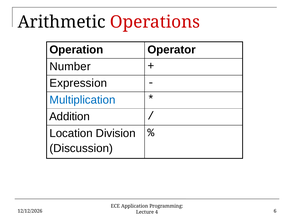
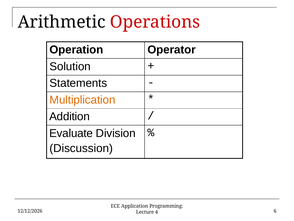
Number: Number -> Solution
Expression: Expression -> Statements
Multiplication colour: blue -> orange
Location: Location -> Evaluate
